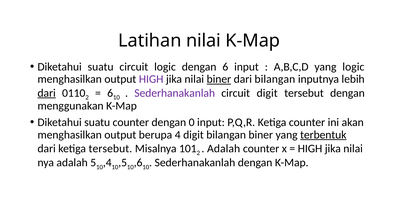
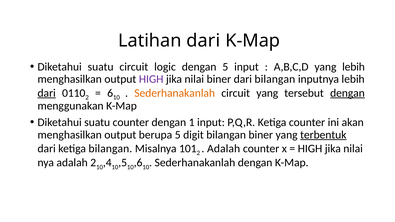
Latihan nilai: nilai -> dari
dengan 6: 6 -> 5
yang logic: logic -> lebih
biner at (219, 79) underline: present -> none
Sederhanakanlah at (175, 93) colour: purple -> orange
circuit digit: digit -> yang
dengan at (347, 93) underline: none -> present
0: 0 -> 1
berupa 4: 4 -> 5
ketiga tersebut: tersebut -> bilangan
adalah 5: 5 -> 2
